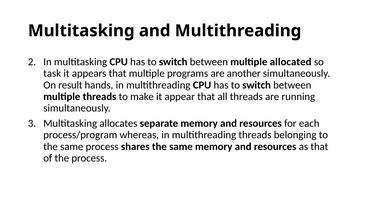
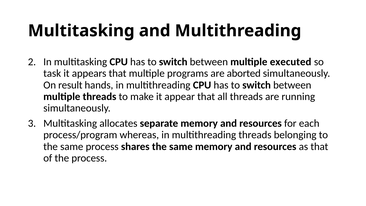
allocated: allocated -> executed
another: another -> aborted
